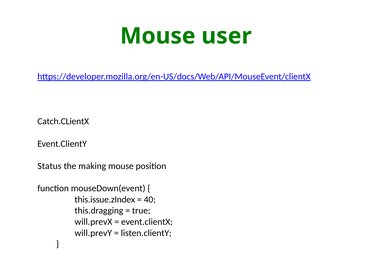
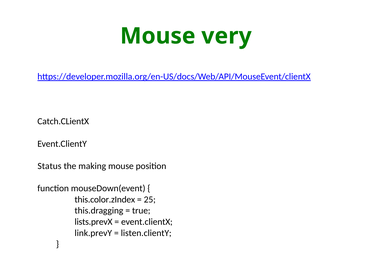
user: user -> very
this.issue.zIndex: this.issue.zIndex -> this.color.zIndex
40: 40 -> 25
will.prevX: will.prevX -> lists.prevX
will.prevY: will.prevY -> link.prevY
